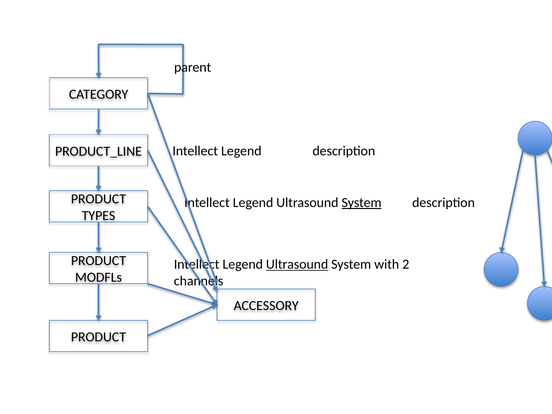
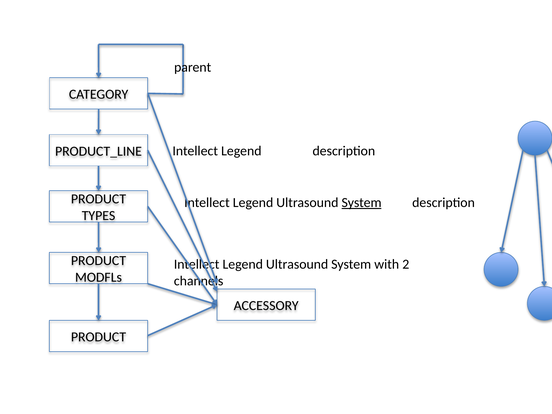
Ultrasound at (297, 264) underline: present -> none
